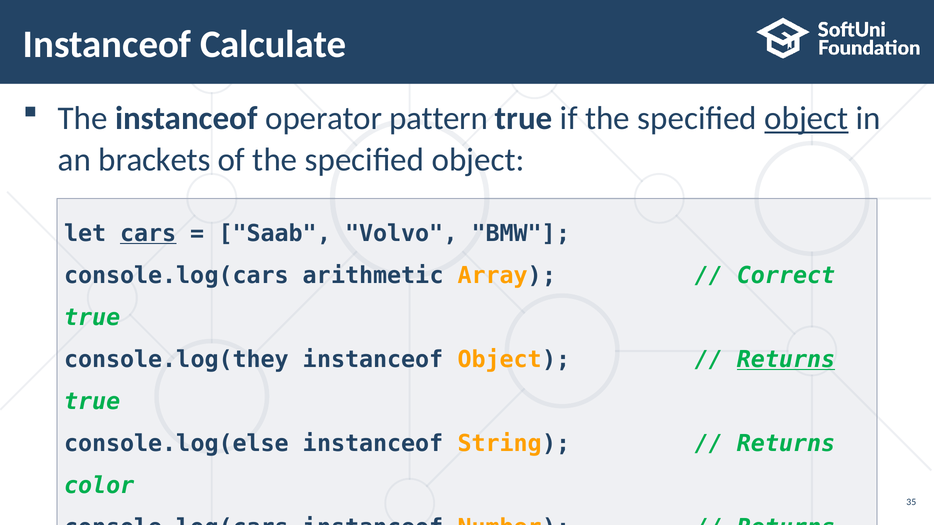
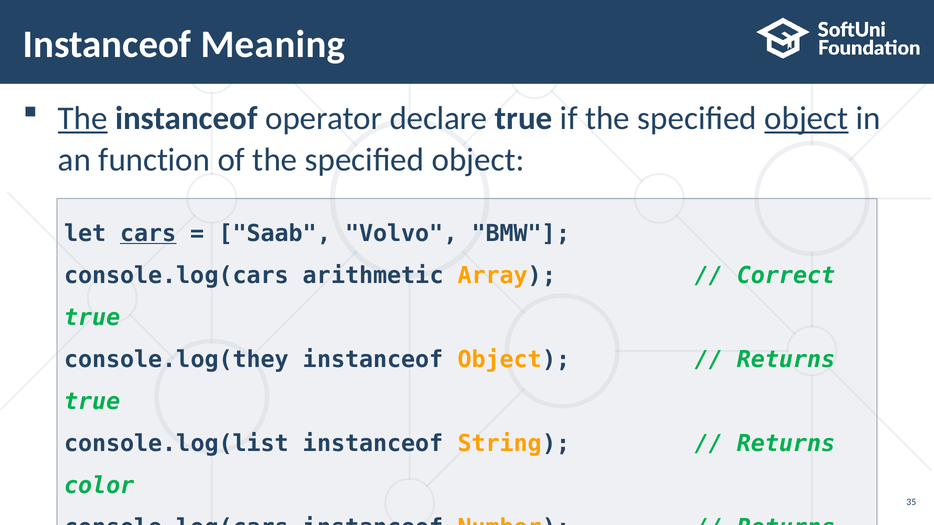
Calculate: Calculate -> Meaning
The at (83, 119) underline: none -> present
pattern: pattern -> declare
brackets: brackets -> function
Returns at (786, 360) underline: present -> none
console.log(else: console.log(else -> console.log(list
